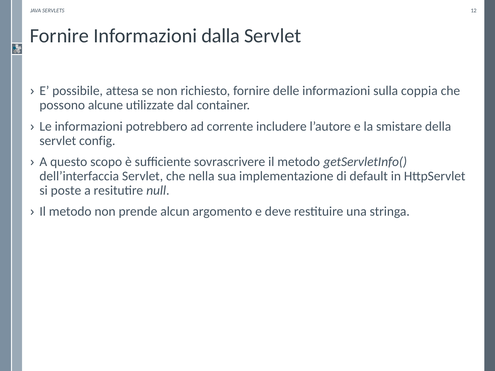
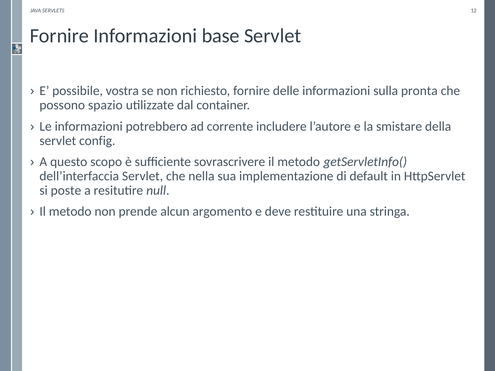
dalla: dalla -> base
attesa: attesa -> vostra
coppia: coppia -> pronta
alcune: alcune -> spazio
